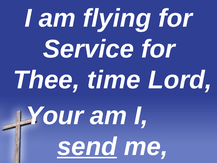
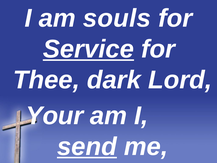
flying: flying -> souls
Service underline: none -> present
time: time -> dark
